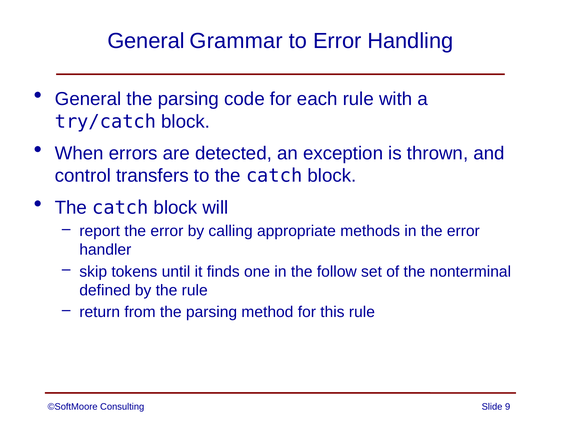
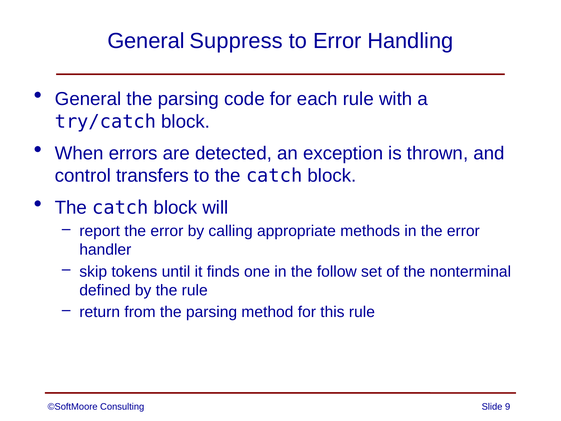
Grammar: Grammar -> Suppress
